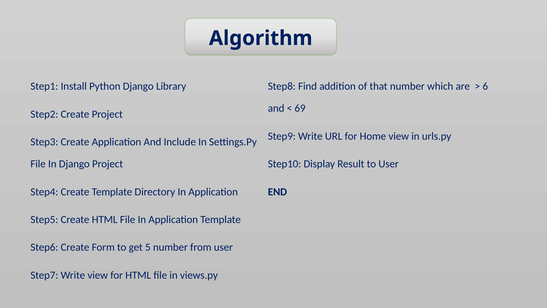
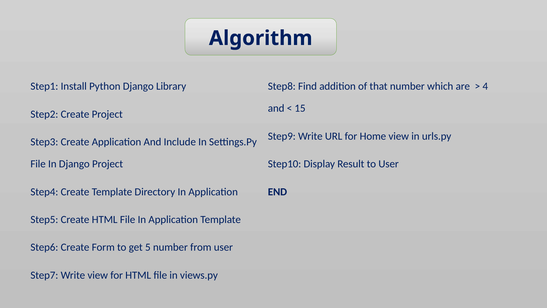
6: 6 -> 4
69: 69 -> 15
